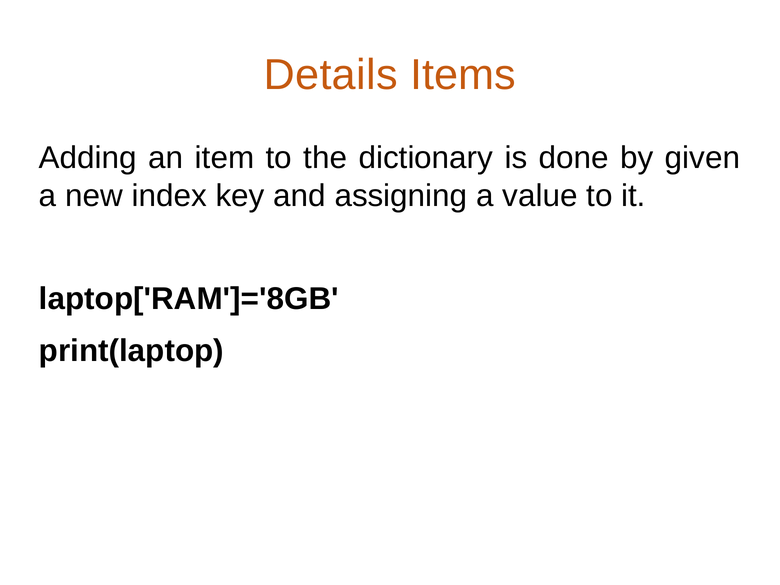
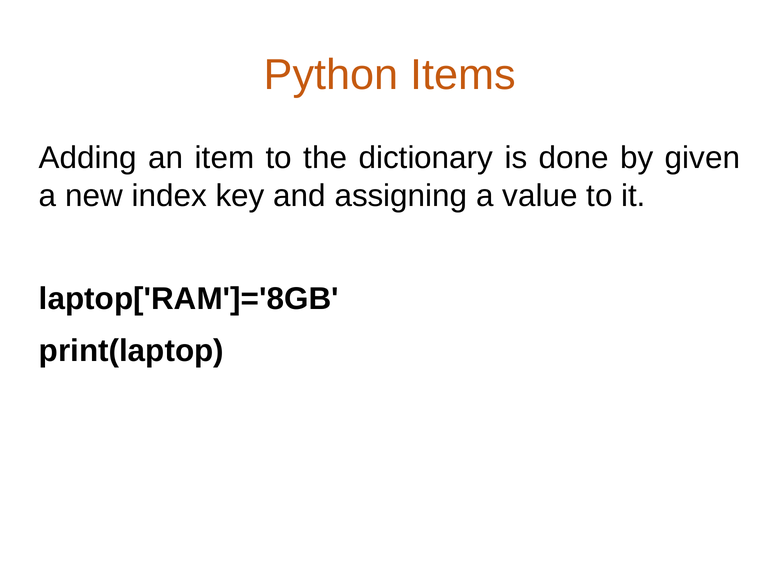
Details: Details -> Python
